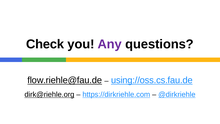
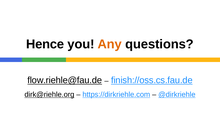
Check: Check -> Hence
Any colour: purple -> orange
using://oss.cs.fau.de: using://oss.cs.fau.de -> finish://oss.cs.fau.de
